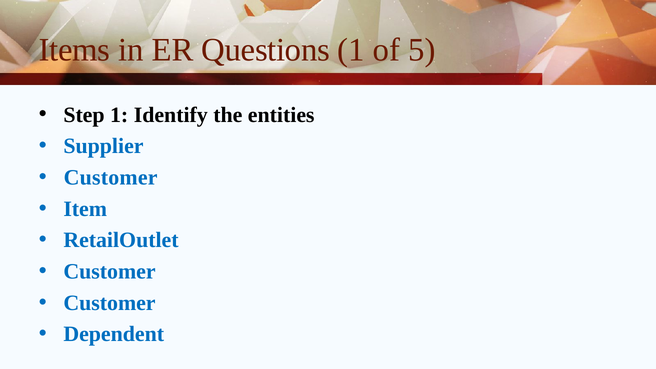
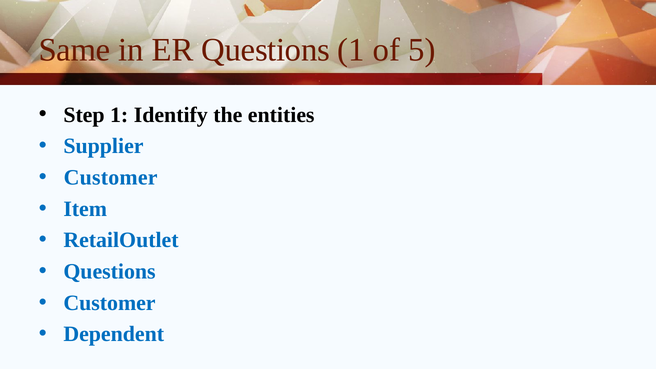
Items: Items -> Same
Customer at (109, 272): Customer -> Questions
